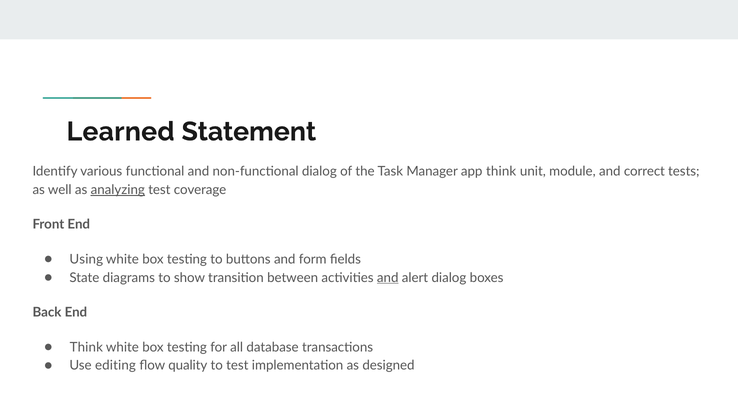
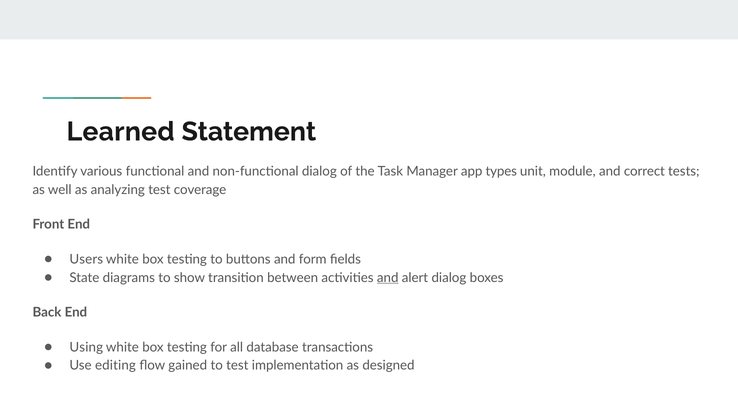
app think: think -> types
analyzing underline: present -> none
Using: Using -> Users
Think at (86, 347): Think -> Using
quality: quality -> gained
